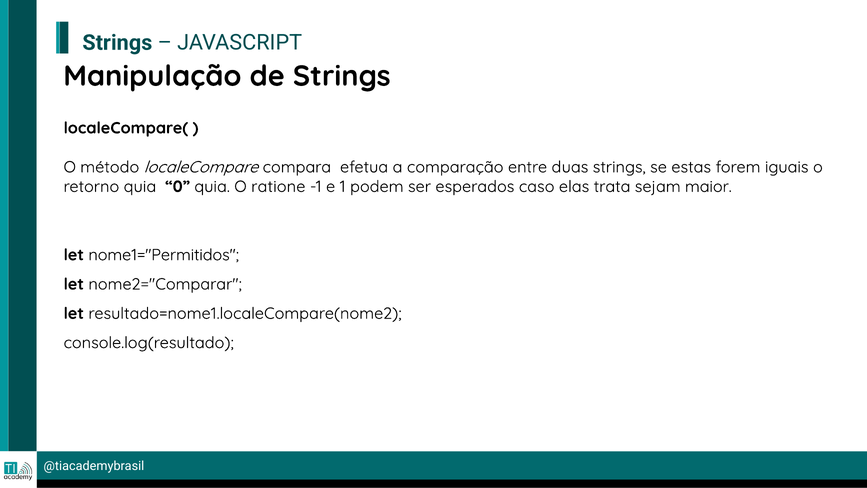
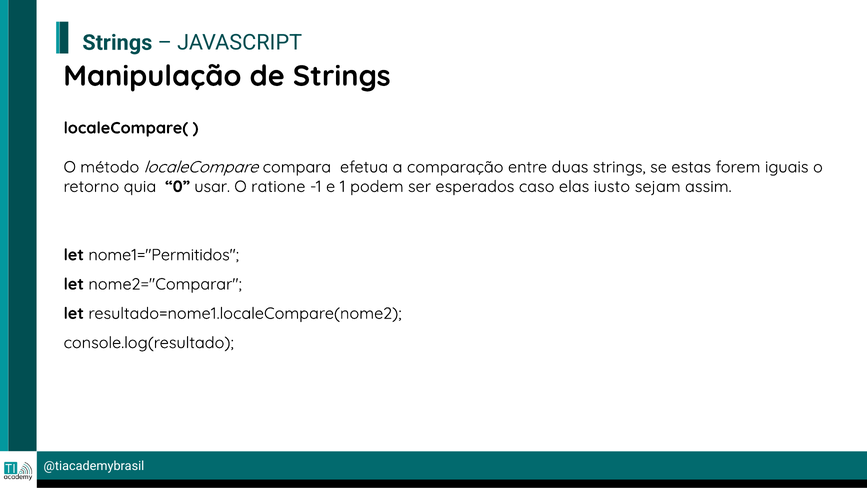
0 quia: quia -> usar
trata: trata -> iusto
maior: maior -> assim
